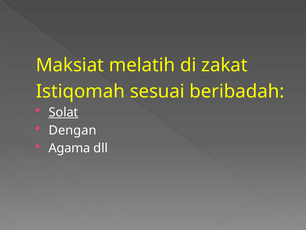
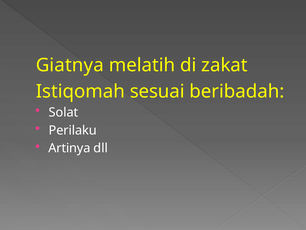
Maksiat: Maksiat -> Giatnya
Solat underline: present -> none
Dengan: Dengan -> Perilaku
Agama: Agama -> Artinya
